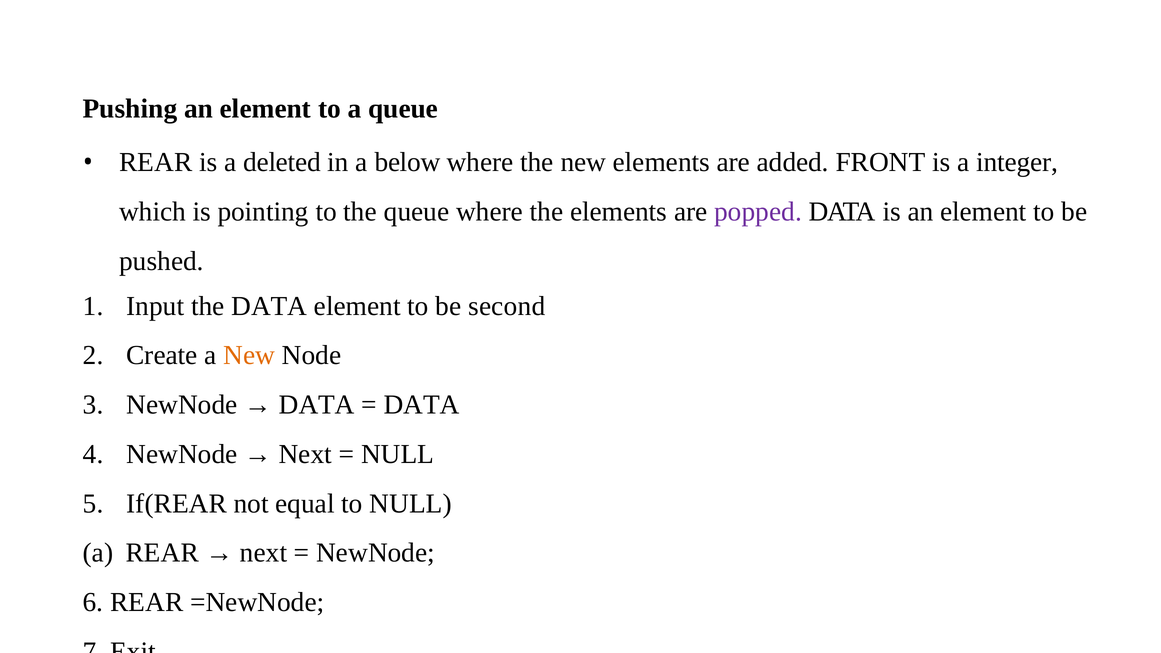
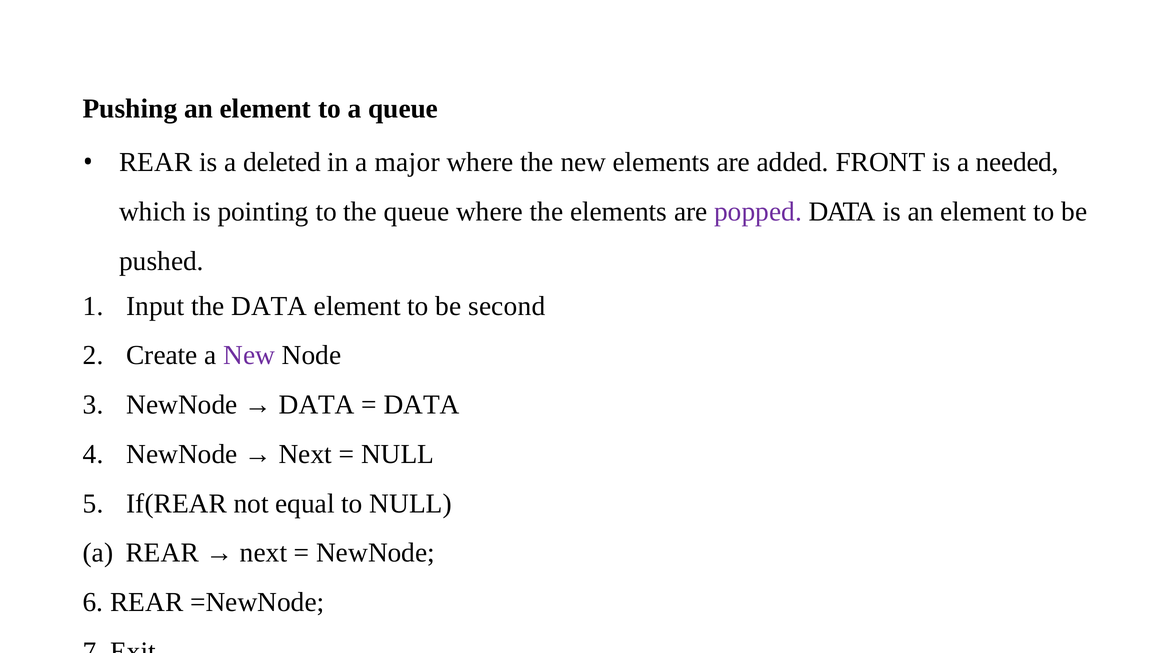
below: below -> major
integer: integer -> needed
New at (249, 355) colour: orange -> purple
